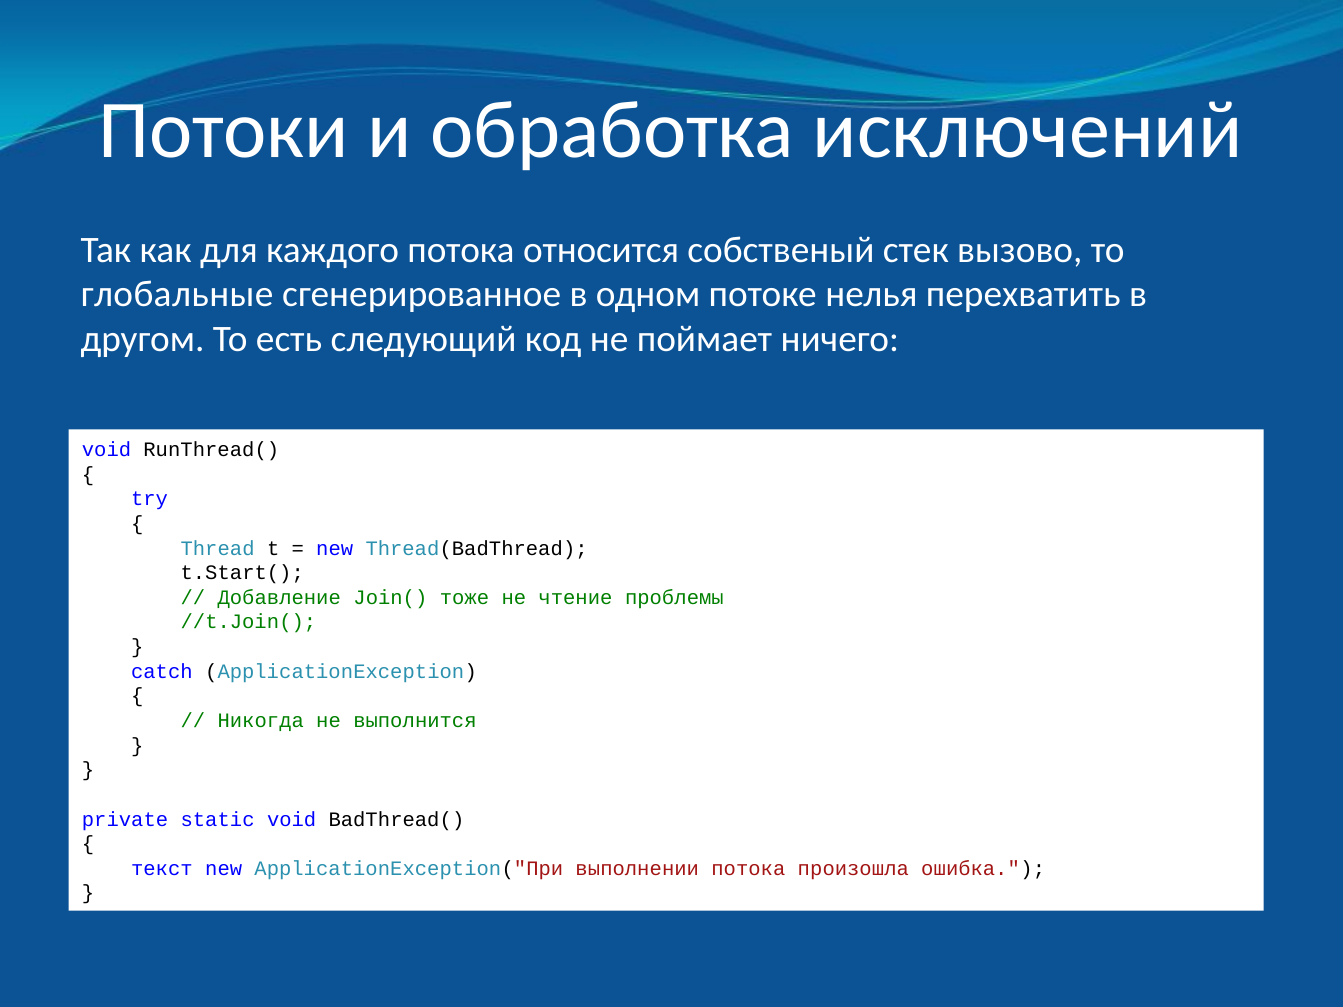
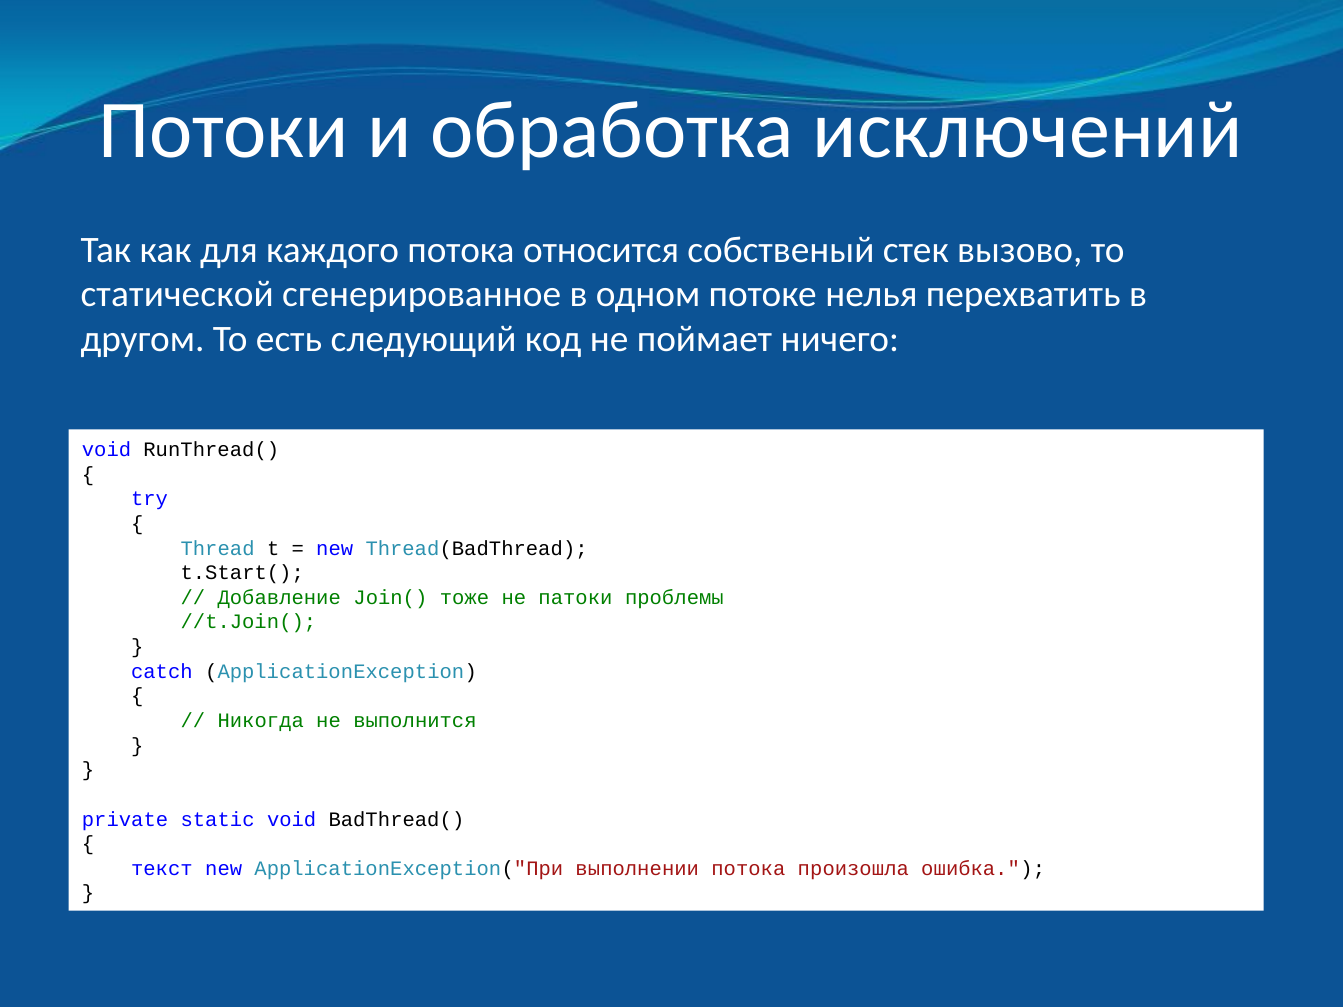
глобальные: глобальные -> статической
чтение: чтение -> патоки
